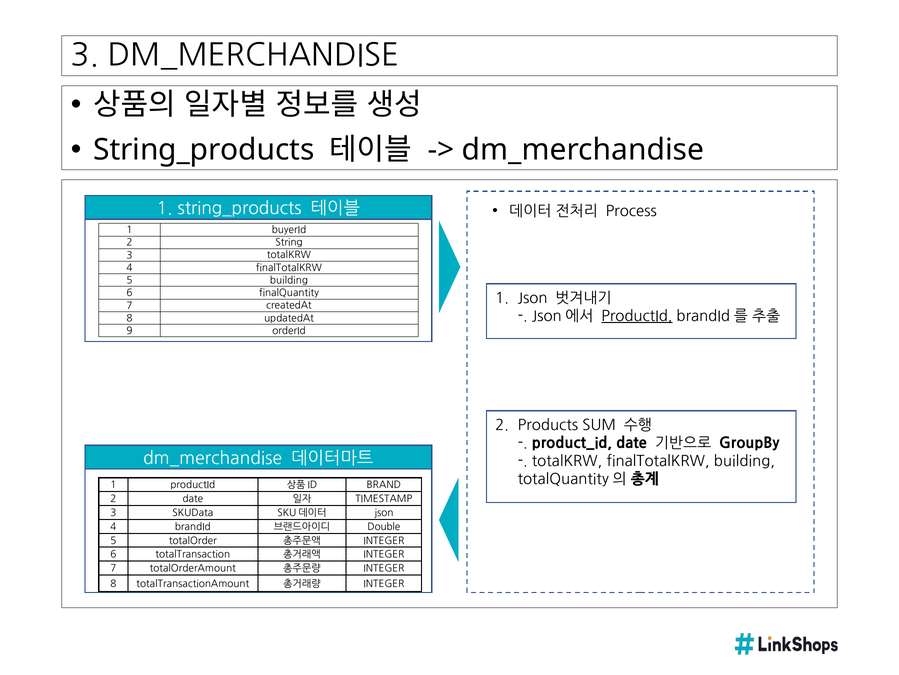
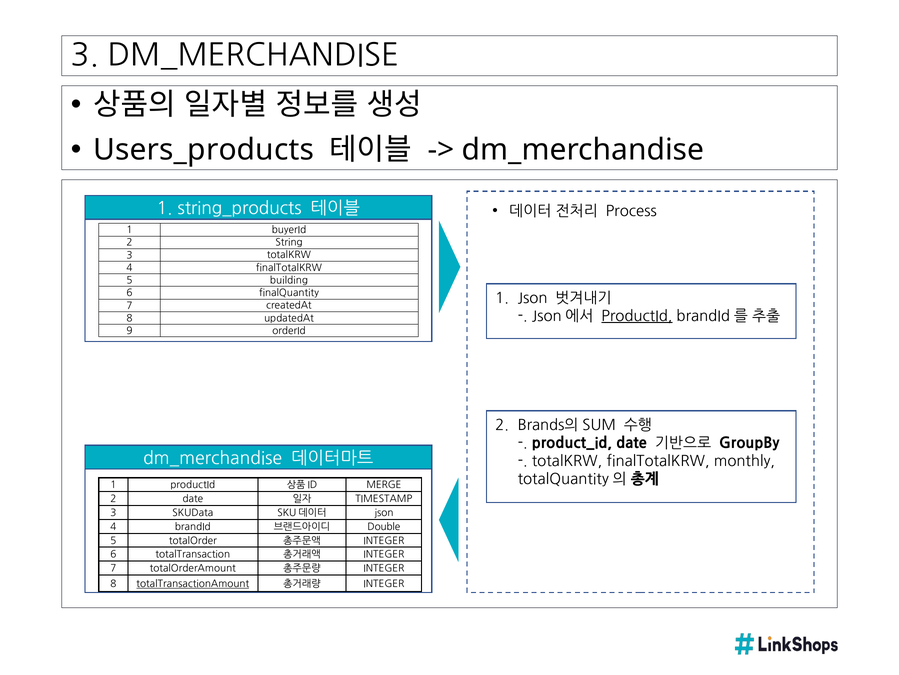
String_products at (204, 150): String_products -> Users_products
Products: Products -> Brands의
finalTotalKRW building: building -> monthly
BRAND: BRAND -> MERGE
totalTransactionAmount underline: none -> present
